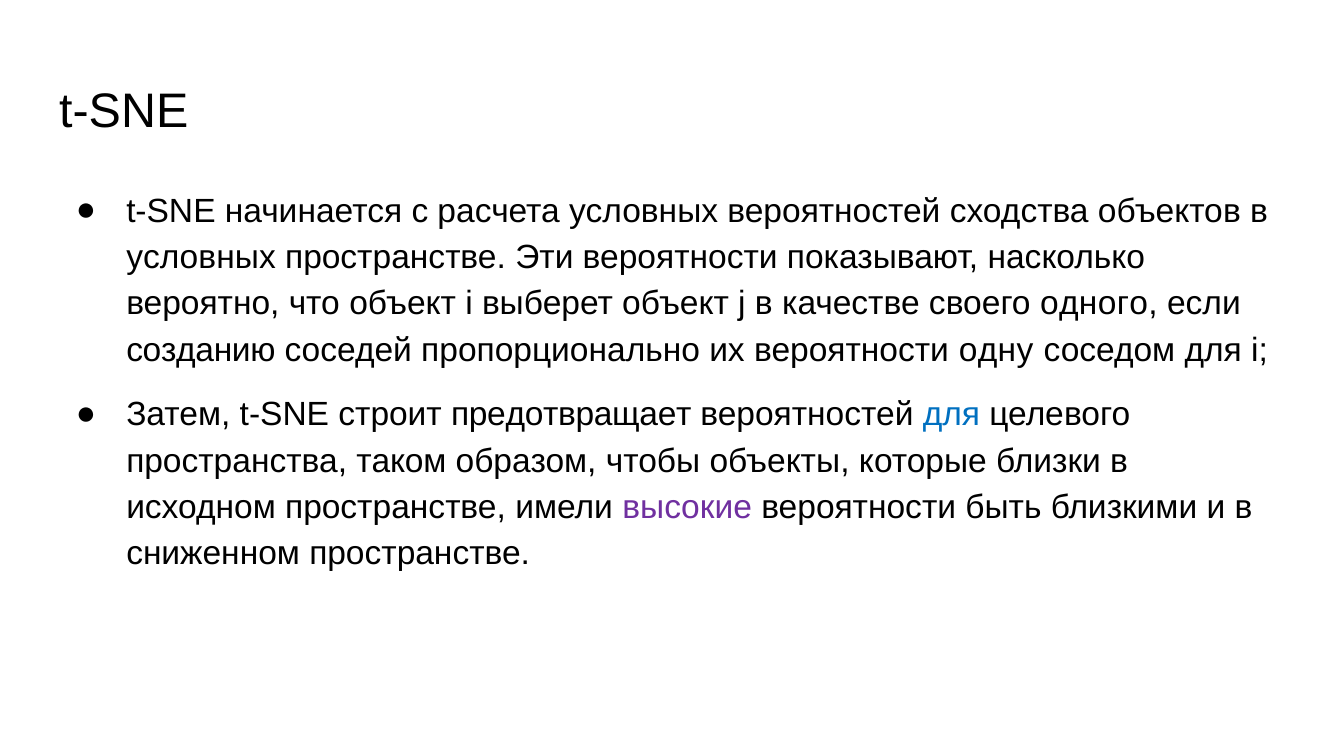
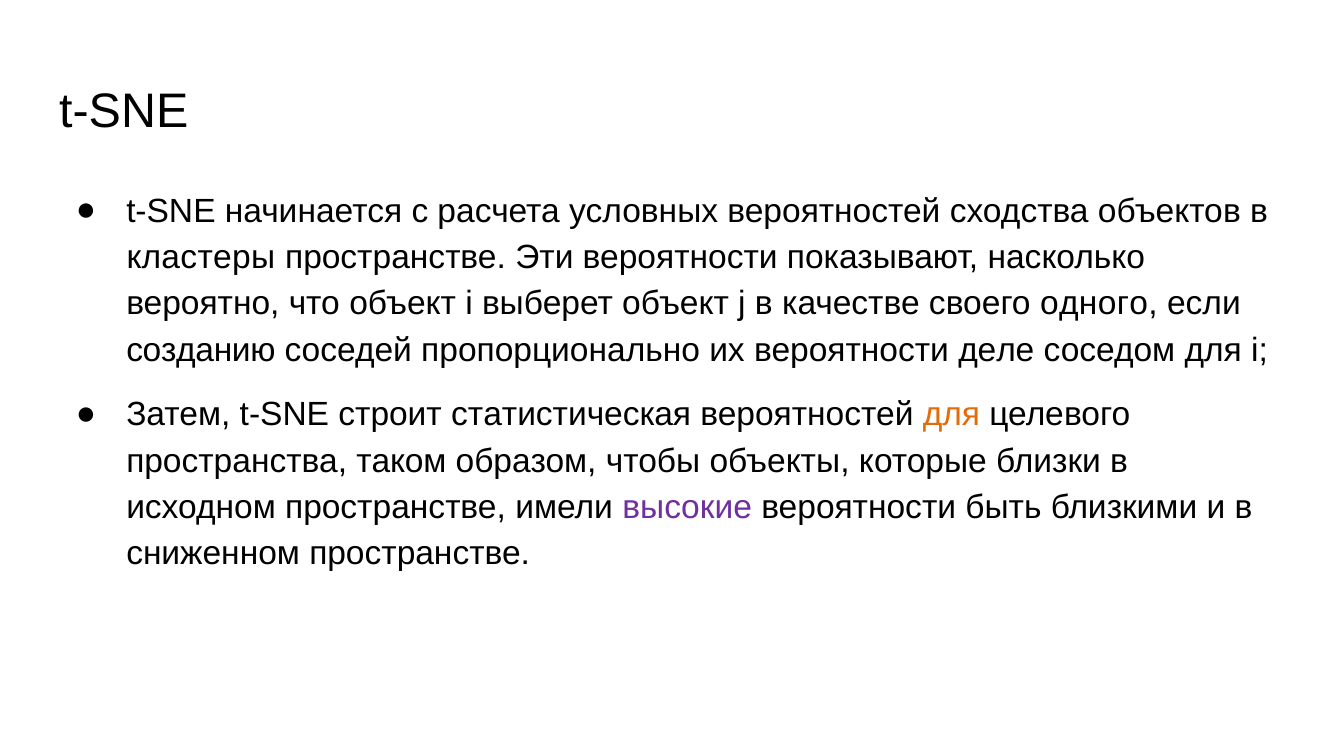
условных at (201, 257): условных -> кластеры
одну: одну -> деле
предотвращает: предотвращает -> статистическая
для at (951, 415) colour: blue -> orange
